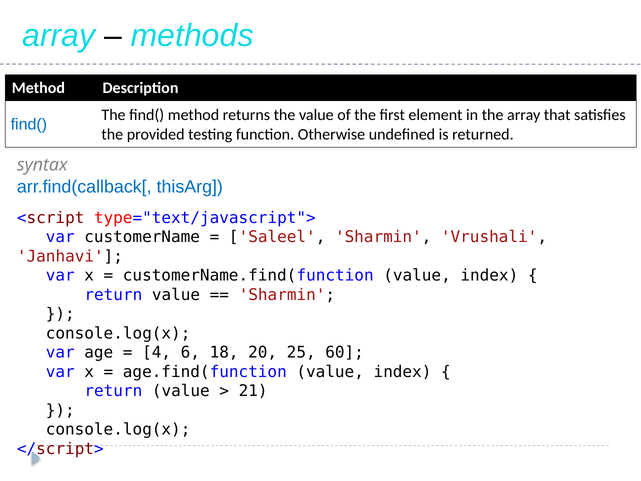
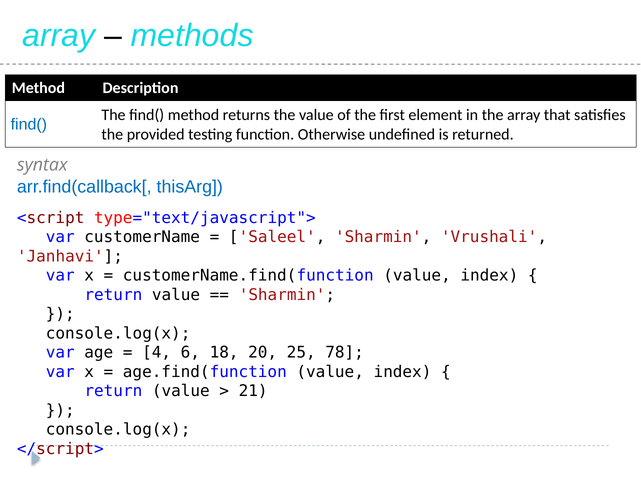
60: 60 -> 78
